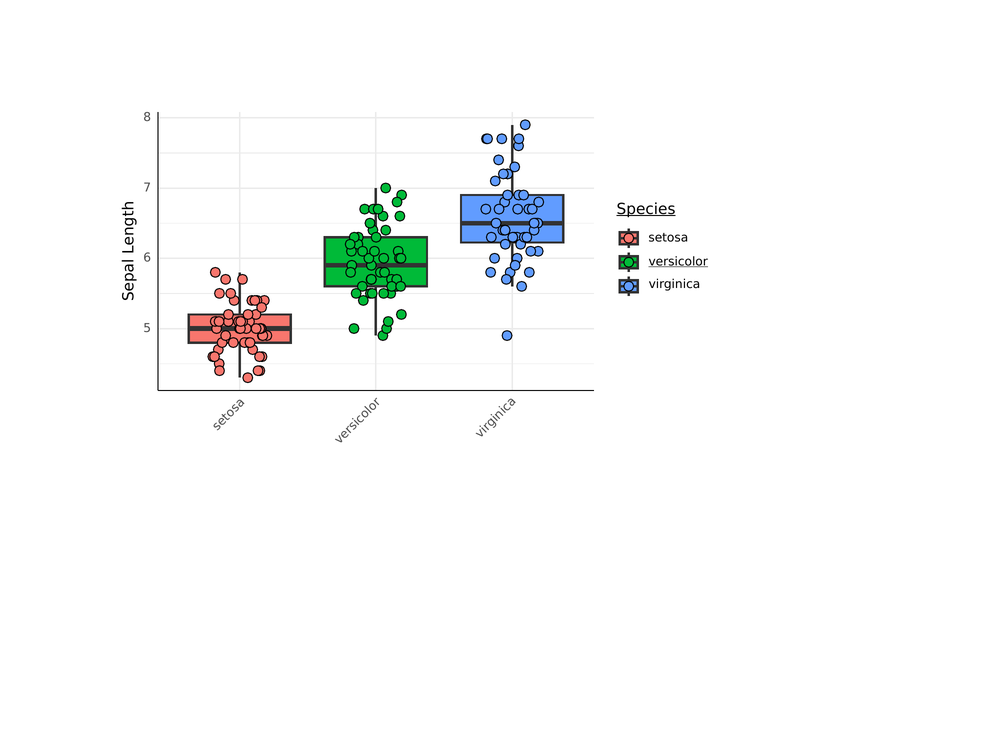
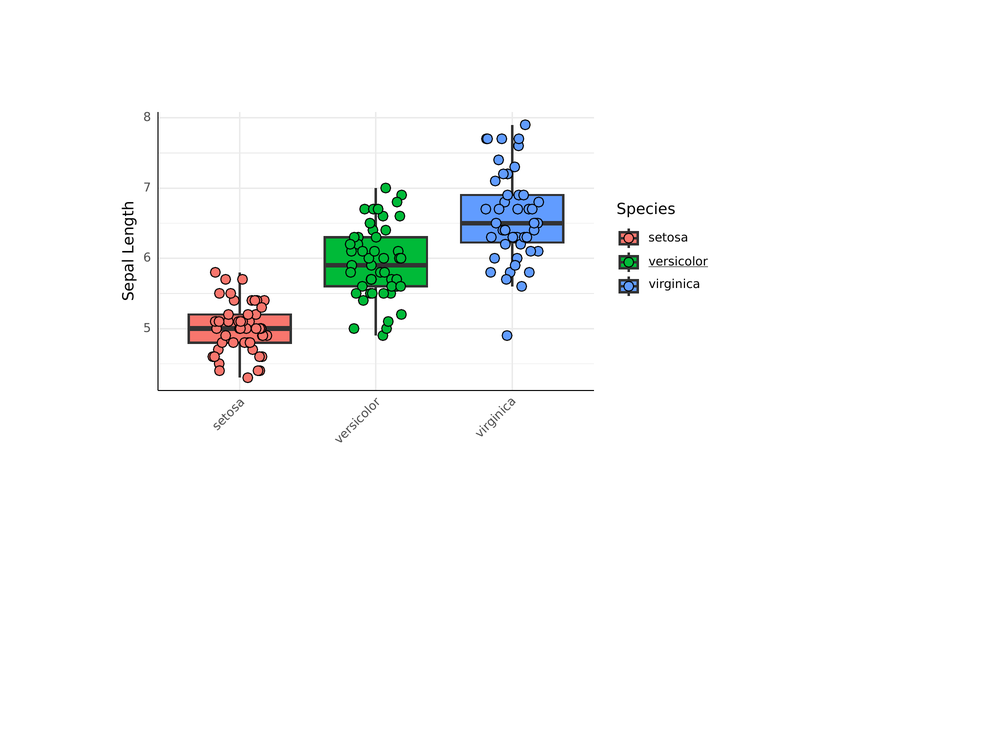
Species underline: present -> none
